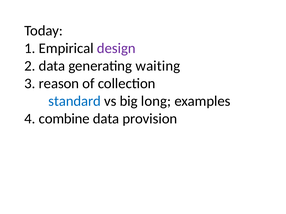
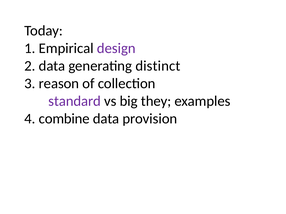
waiting: waiting -> distinct
standard colour: blue -> purple
long: long -> they
